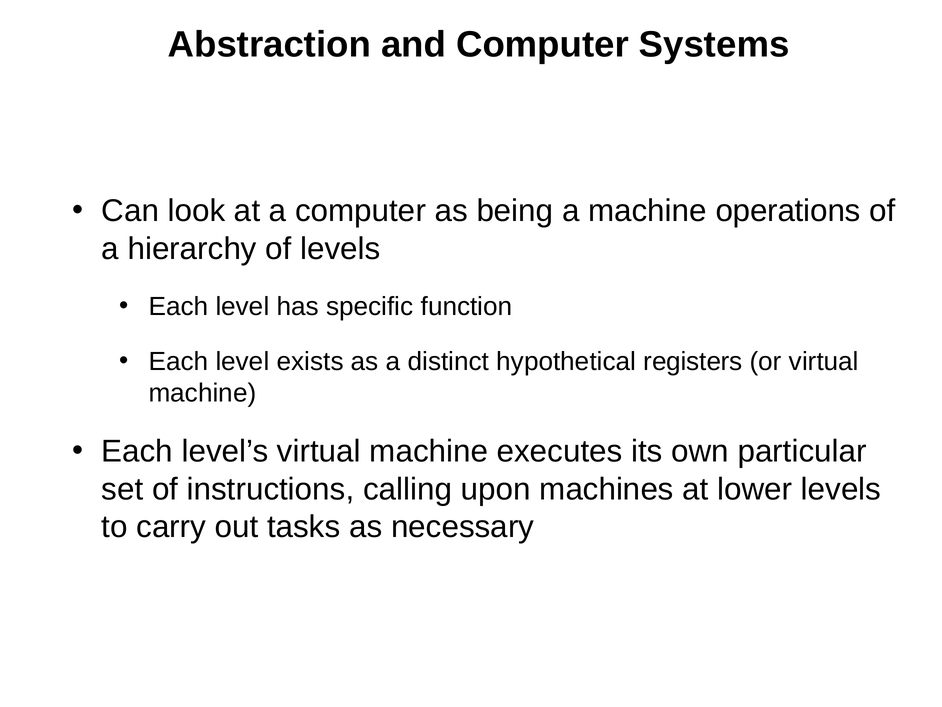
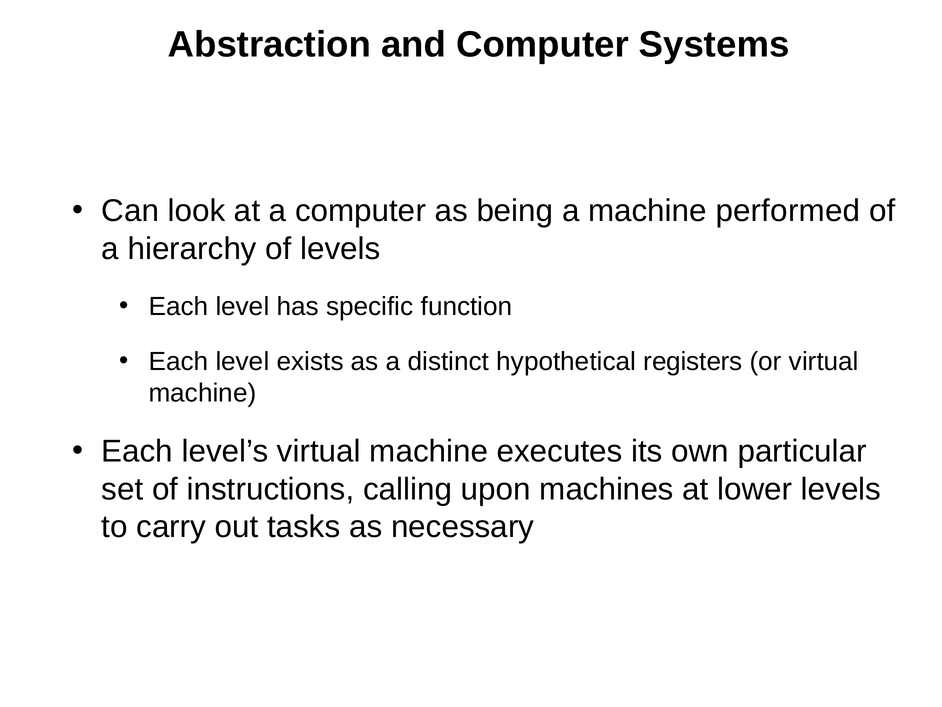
operations: operations -> performed
